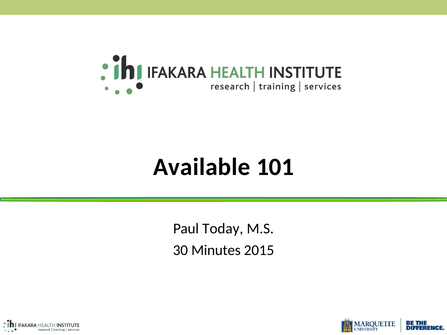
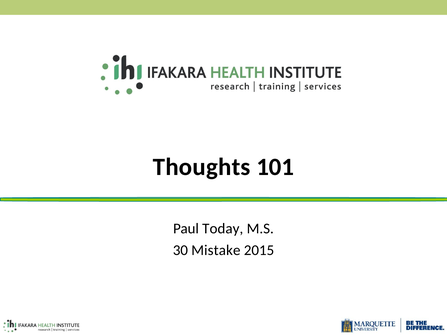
Available: Available -> Thoughts
Minutes: Minutes -> Mistake
